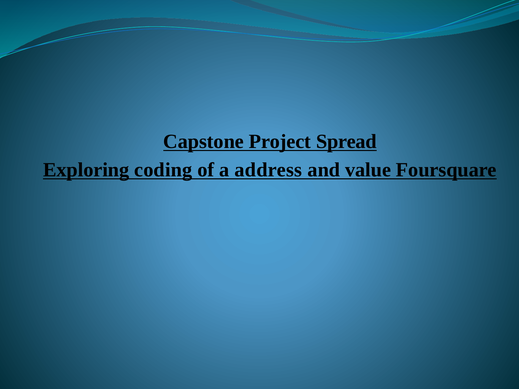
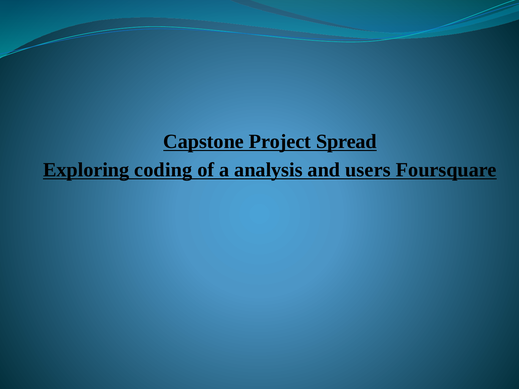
address: address -> analysis
value: value -> users
